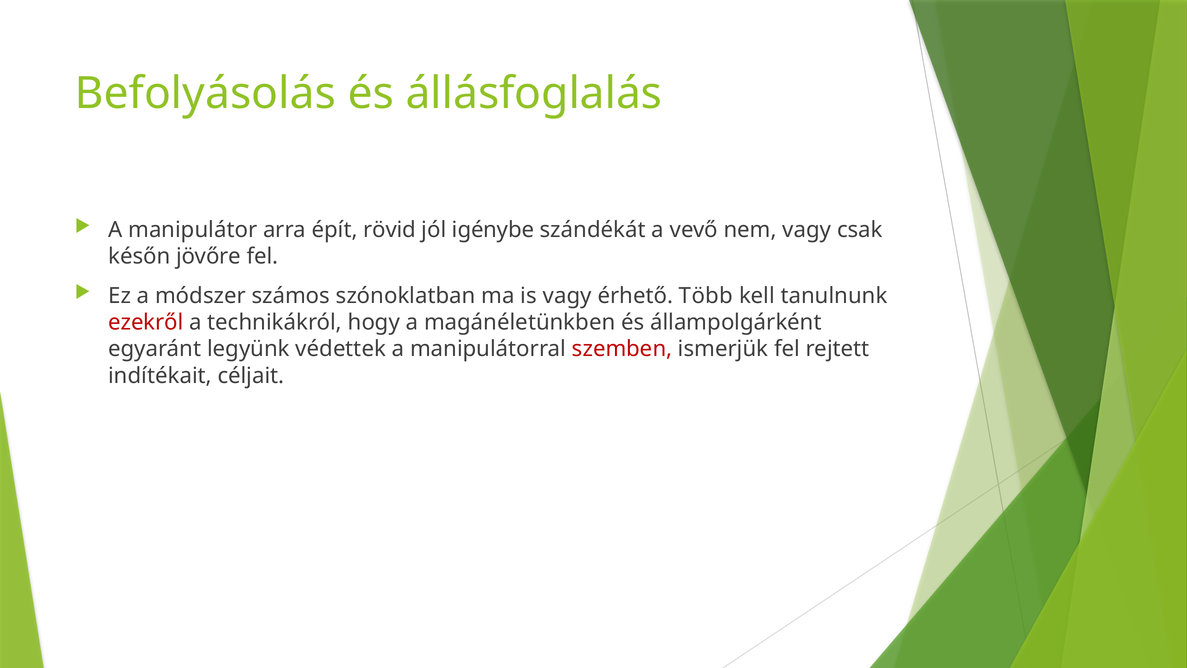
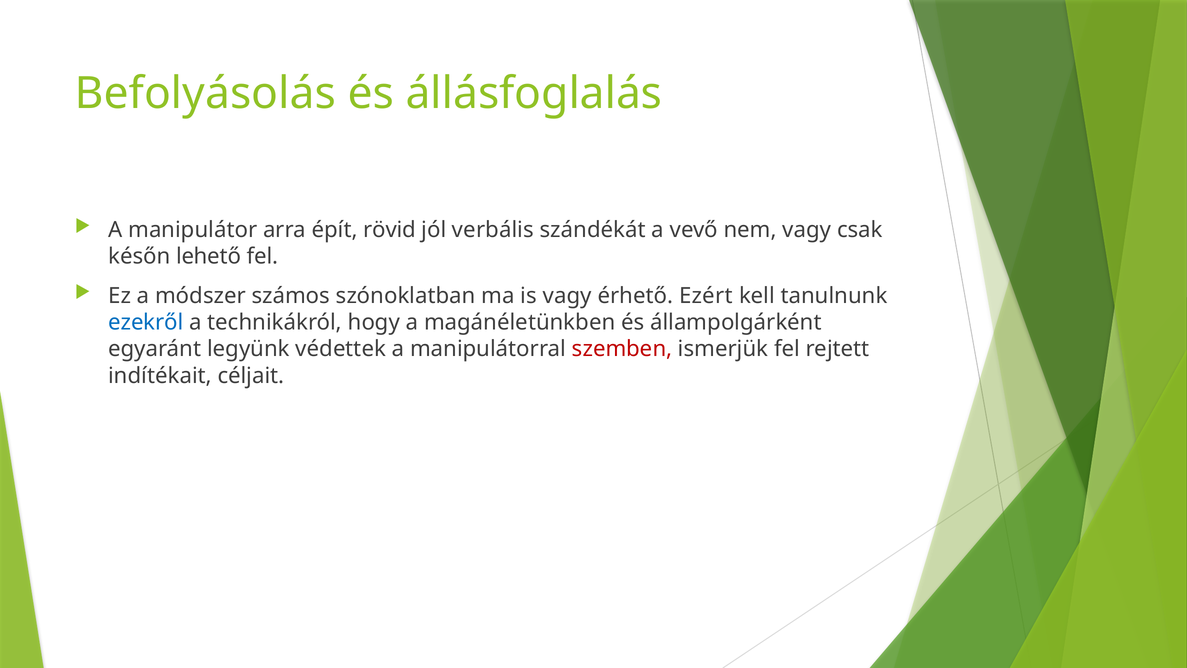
igénybe: igénybe -> verbális
jövőre: jövőre -> lehető
Több: Több -> Ezért
ezekről colour: red -> blue
